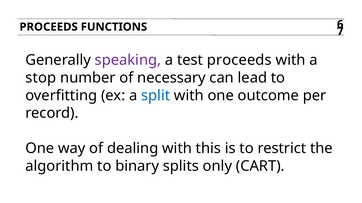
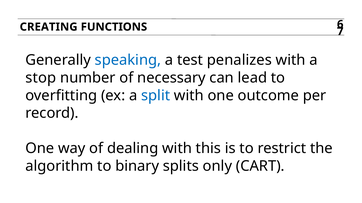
PROCEEDS at (49, 27): PROCEEDS -> CREATING
speaking colour: purple -> blue
test proceeds: proceeds -> penalizes
